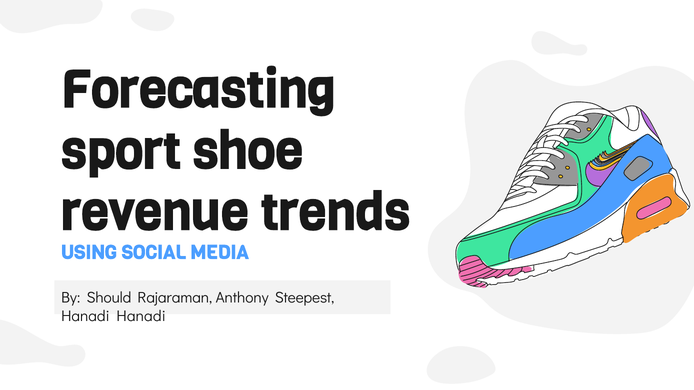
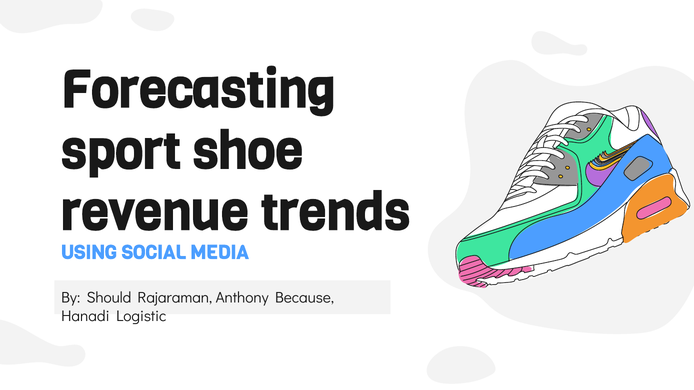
Steepest: Steepest -> Because
Hanadi at (141, 316): Hanadi -> Logistic
